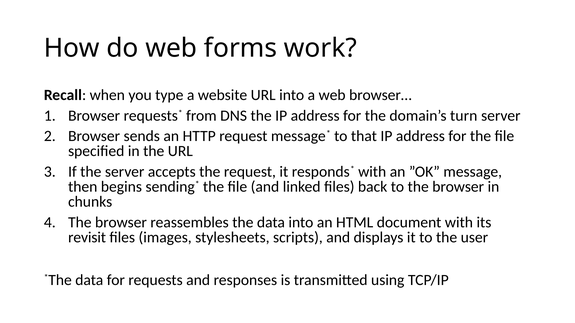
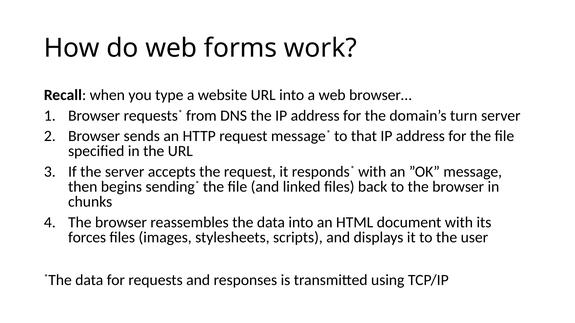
revisit: revisit -> forces
